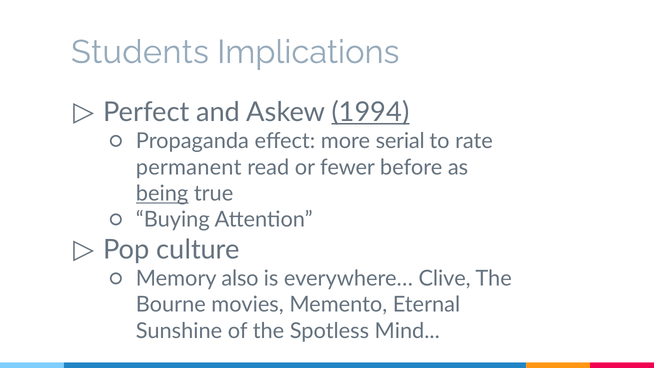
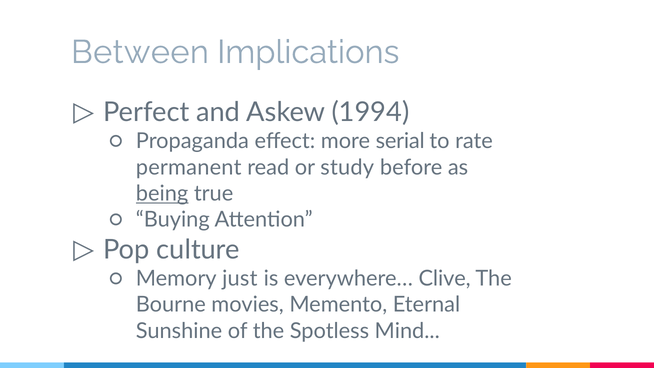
Students: Students -> Between
1994 underline: present -> none
fewer: fewer -> study
also: also -> just
